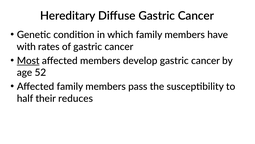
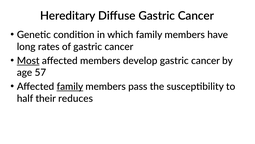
with: with -> long
52: 52 -> 57
family at (70, 86) underline: none -> present
